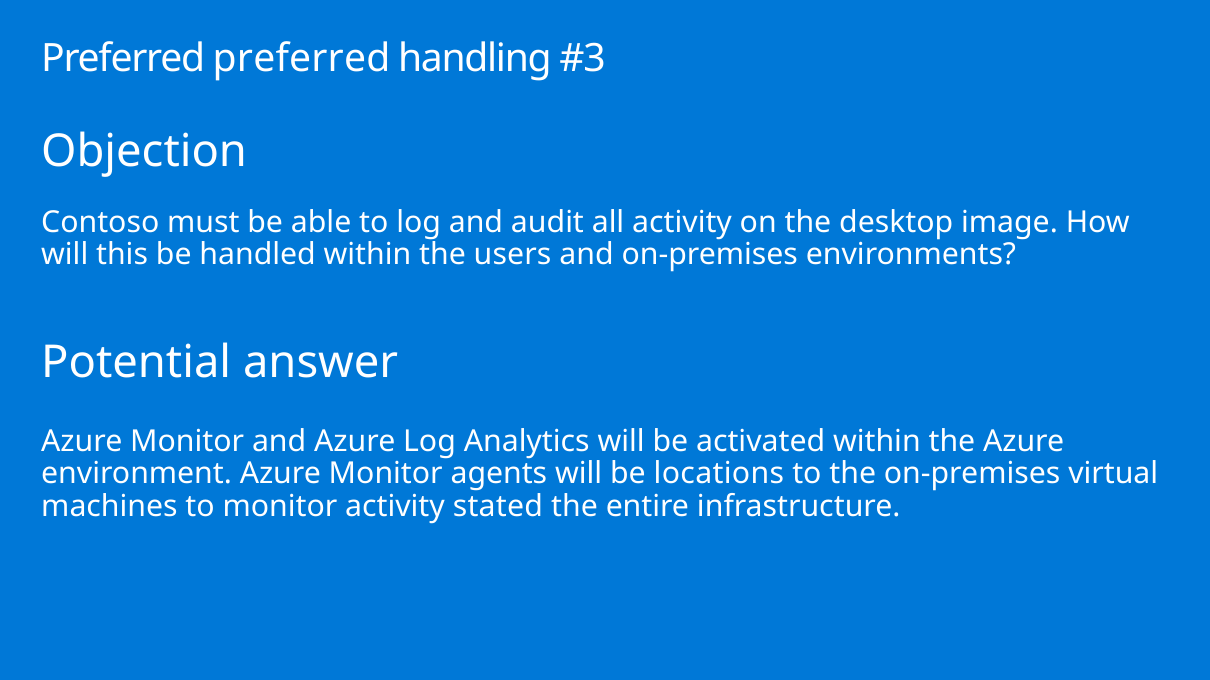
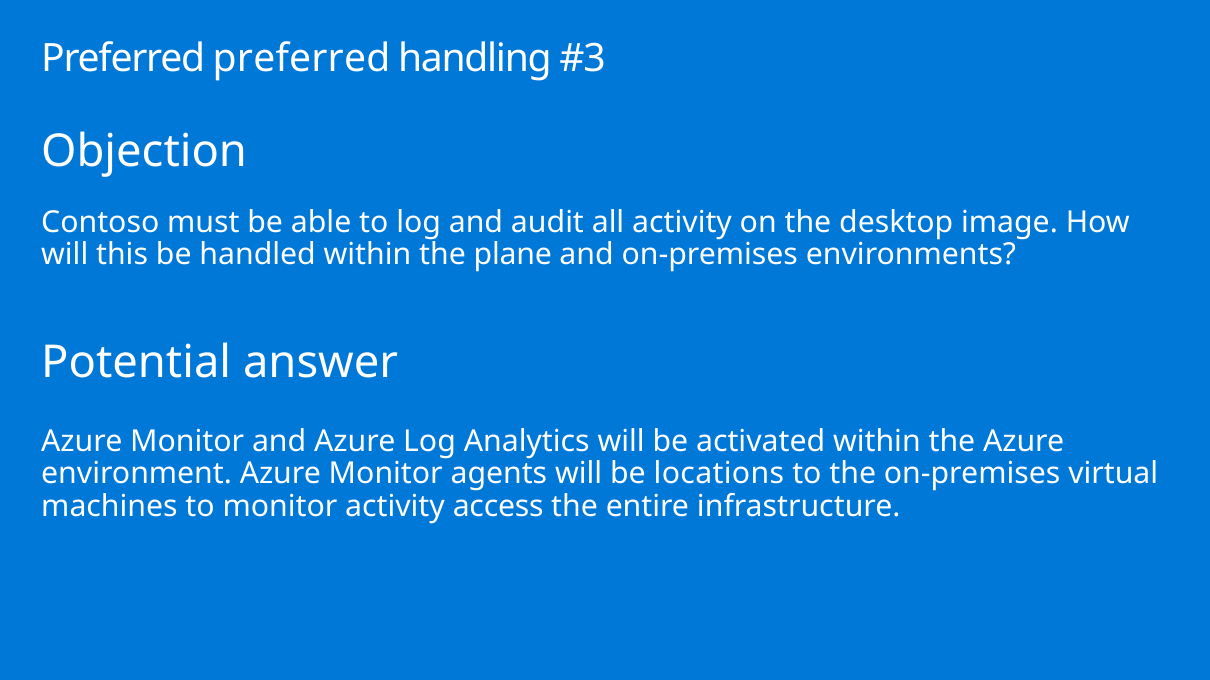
users: users -> plane
stated: stated -> access
